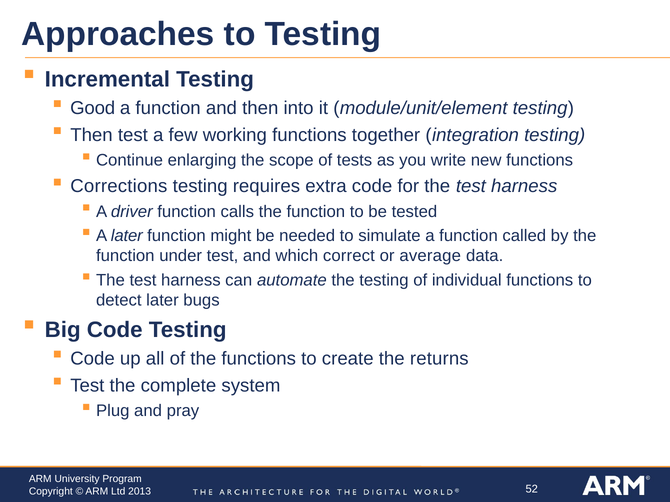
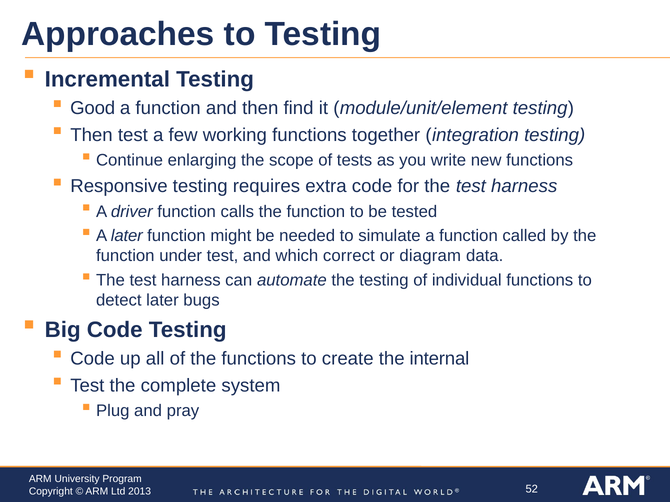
into: into -> find
Corrections: Corrections -> Responsive
average: average -> diagram
returns: returns -> internal
